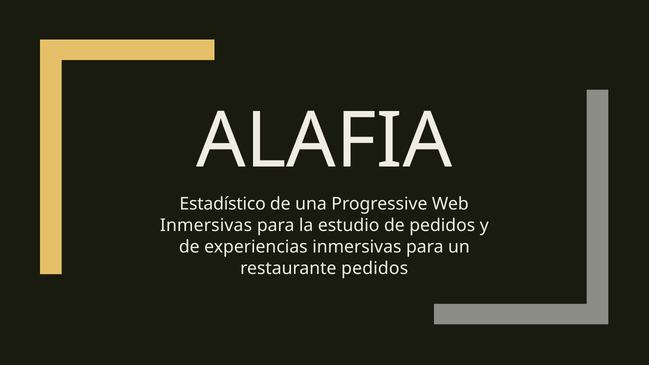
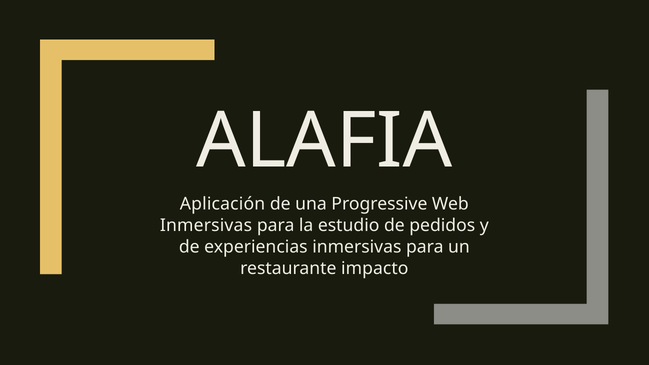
Estadístico: Estadístico -> Aplicación
restaurante pedidos: pedidos -> impacto
